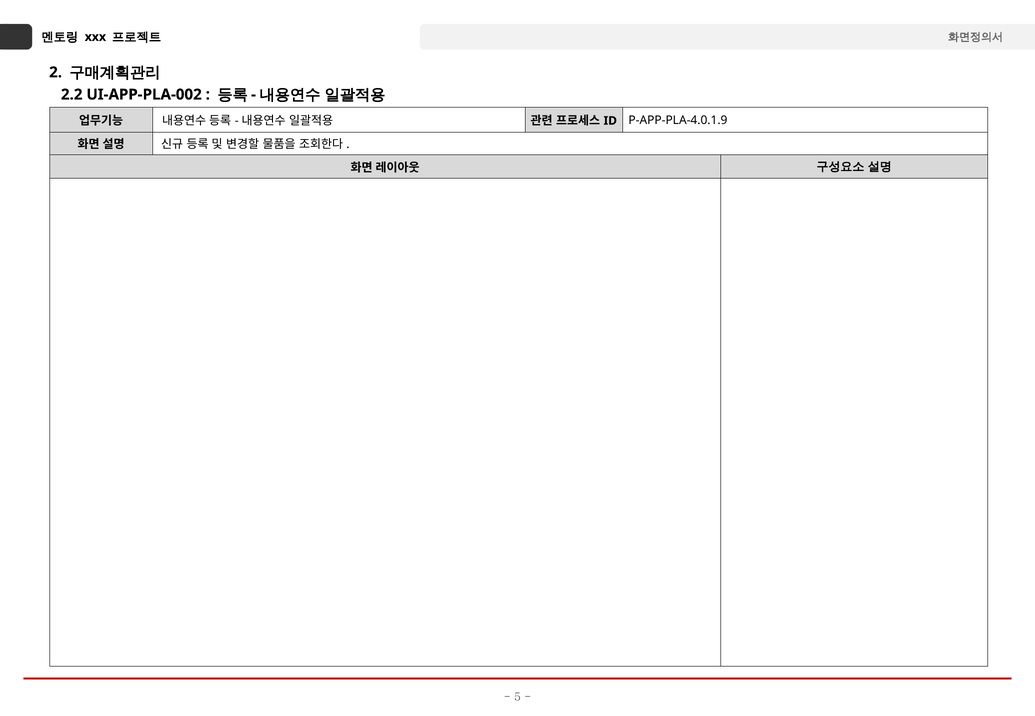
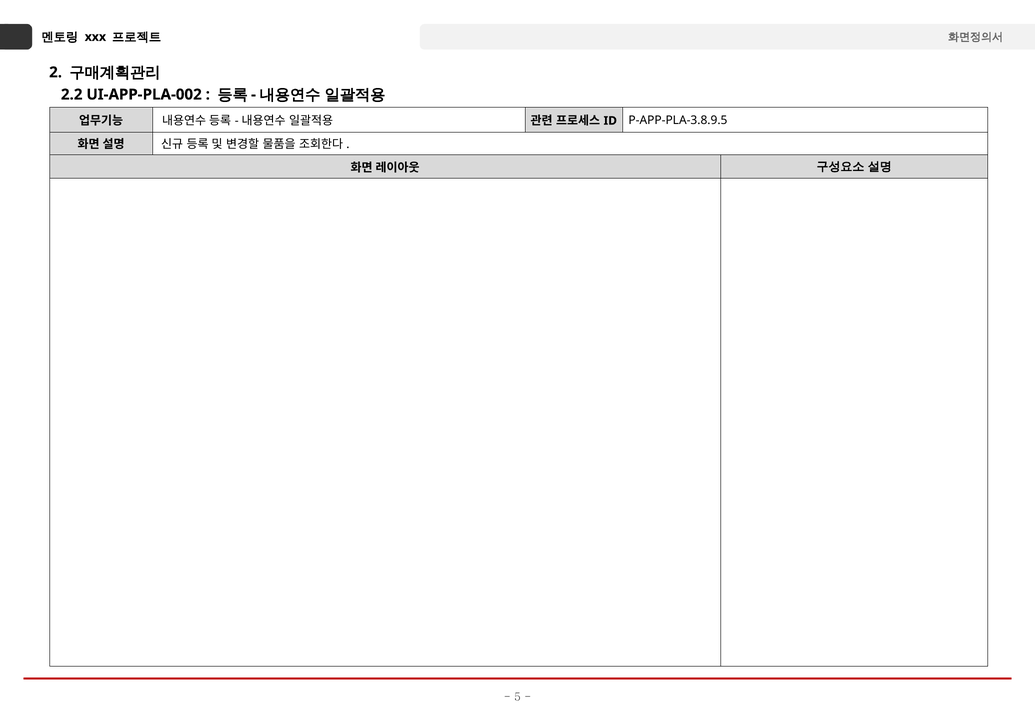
P-APP-PLA-4.0.1.9: P-APP-PLA-4.0.1.9 -> P-APP-PLA-3.8.9.5
